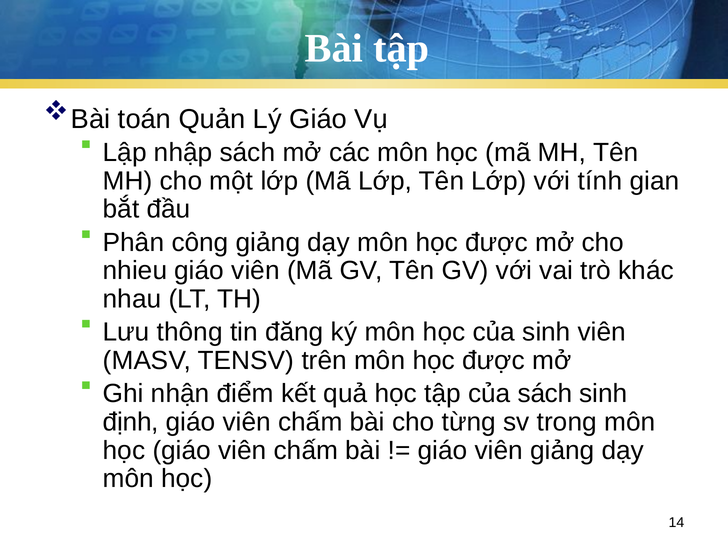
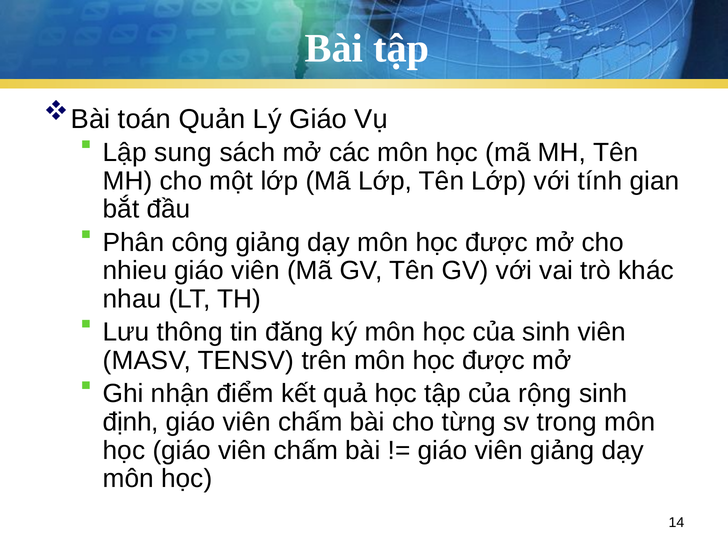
nhập: nhập -> sung
của sách: sách -> rộng
